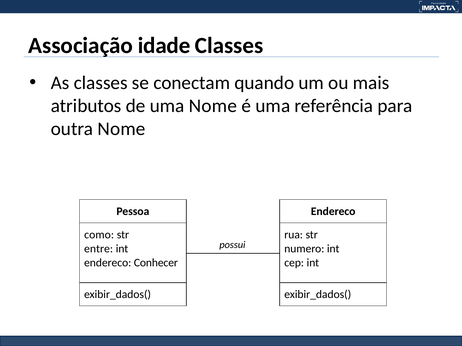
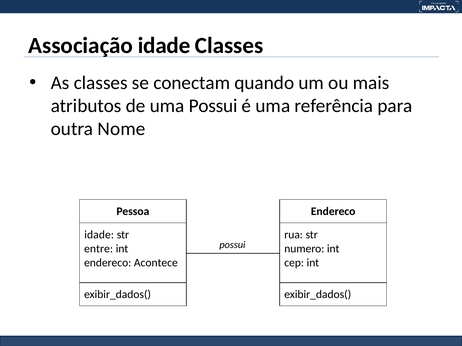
uma Nome: Nome -> Possui
como at (99, 235): como -> idade
Conhecer: Conhecer -> Acontece
